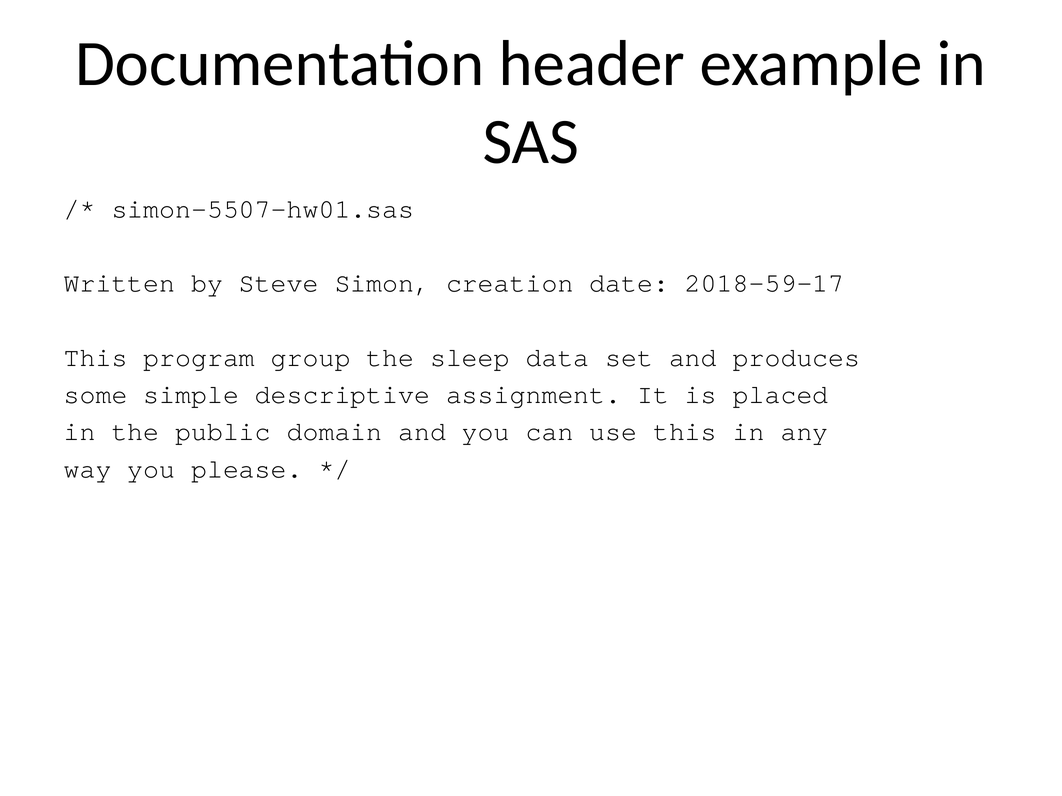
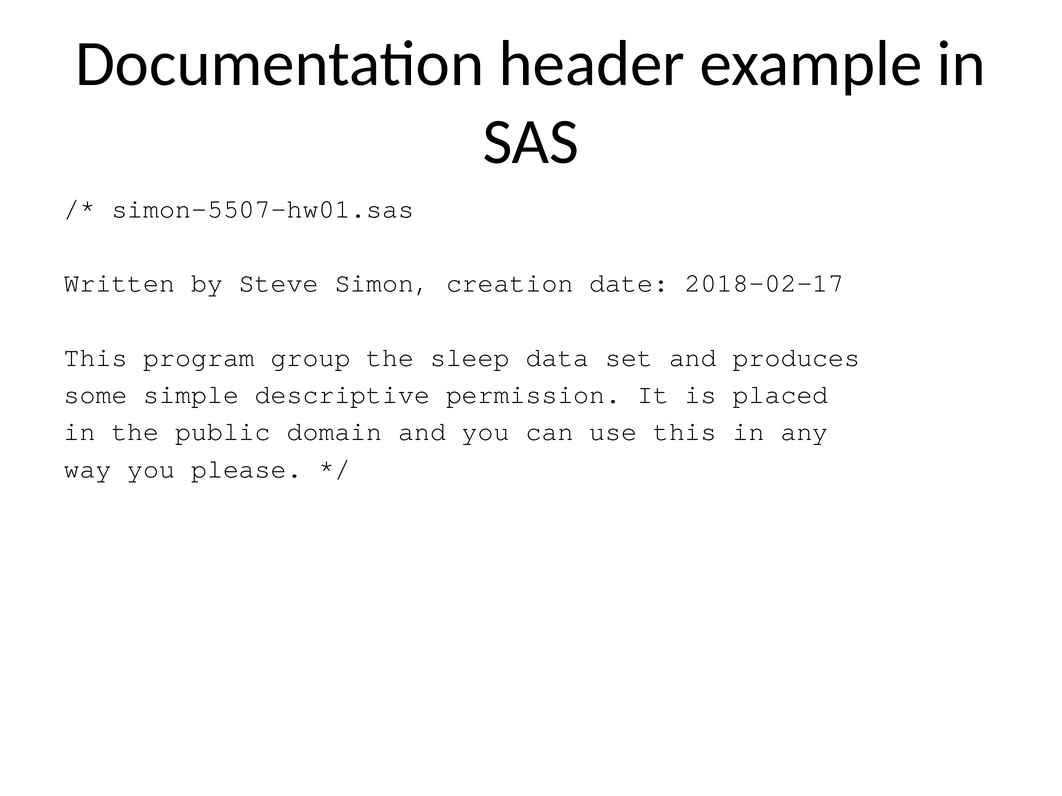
2018-59-17: 2018-59-17 -> 2018-02-17
assignment: assignment -> permission
